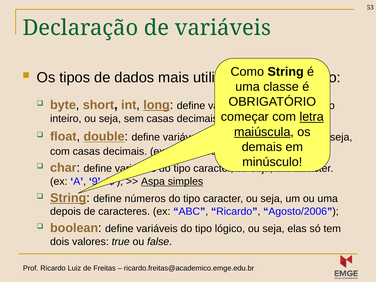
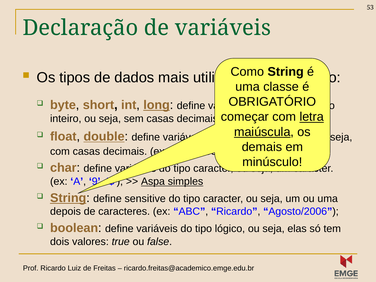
números: números -> sensitive
